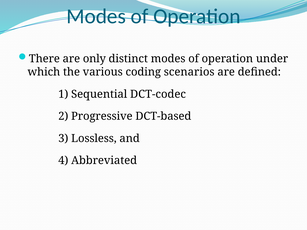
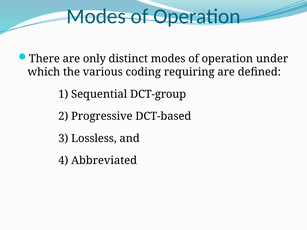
scenarios: scenarios -> requiring
DCT-codec: DCT-codec -> DCT-group
